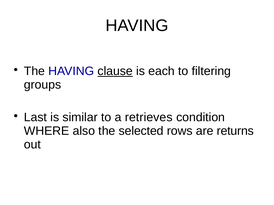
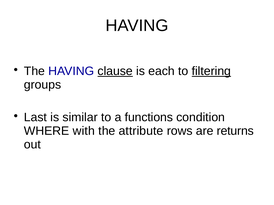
filtering underline: none -> present
retrieves: retrieves -> functions
also: also -> with
selected: selected -> attribute
